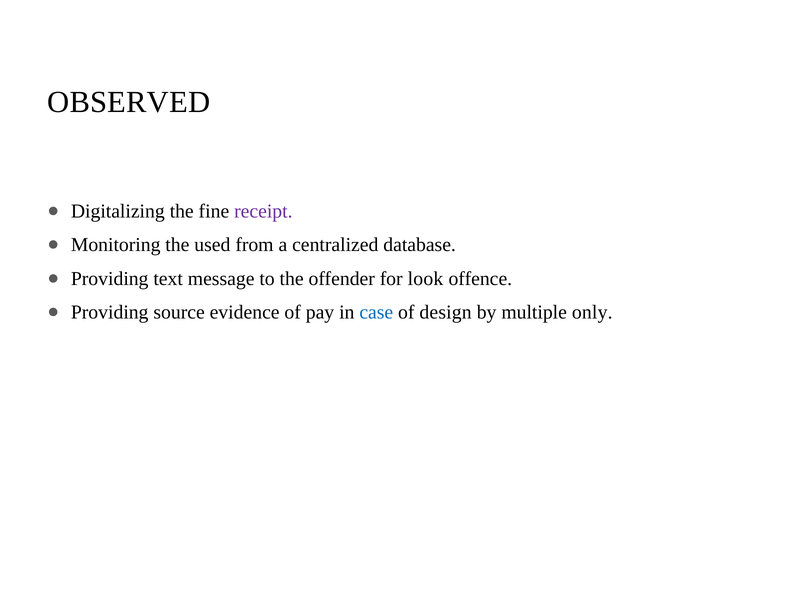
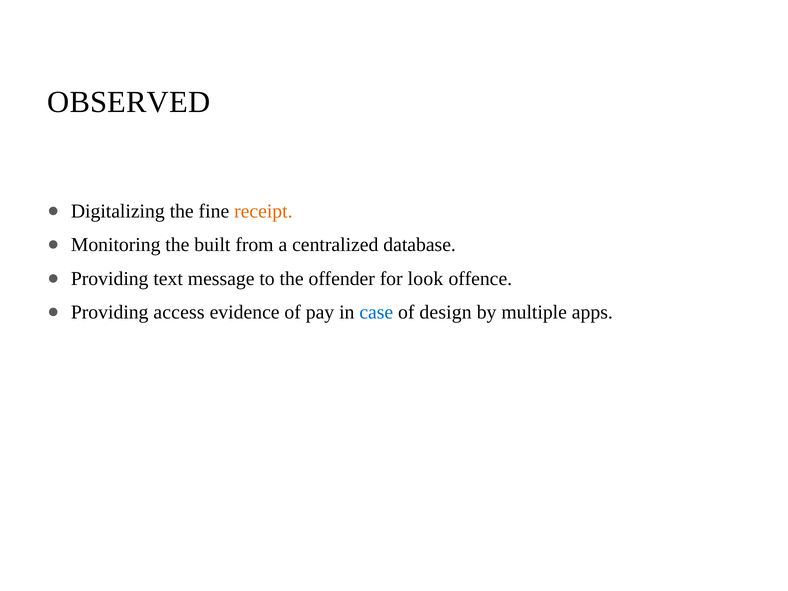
receipt colour: purple -> orange
used: used -> built
source: source -> access
only: only -> apps
